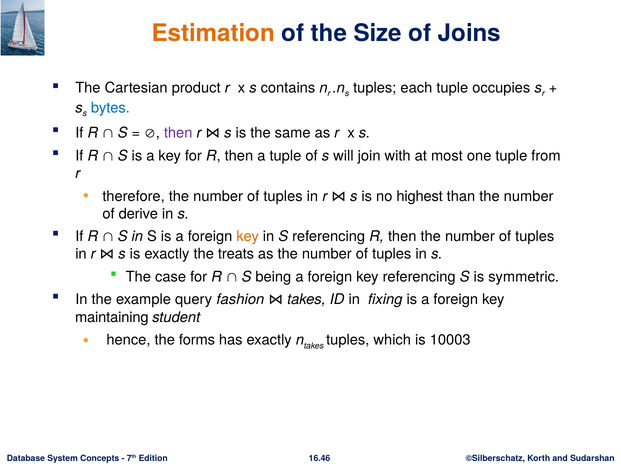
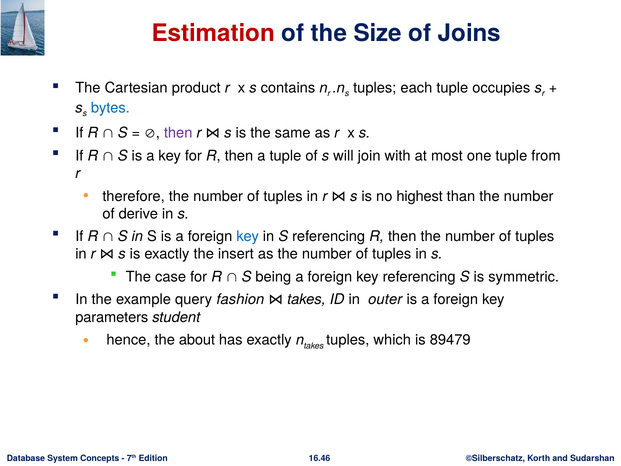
Estimation colour: orange -> red
key at (248, 236) colour: orange -> blue
treats: treats -> insert
fixing: fixing -> outer
maintaining: maintaining -> parameters
forms: forms -> about
10003: 10003 -> 89479
